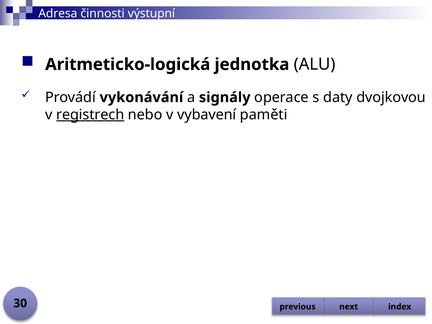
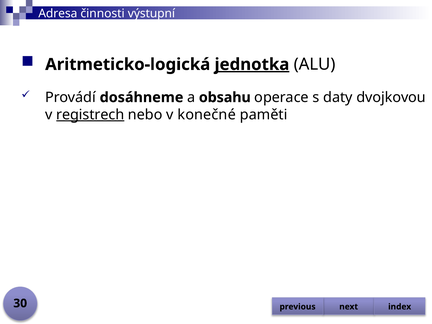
jednotka underline: none -> present
vykonávání: vykonávání -> dosáhneme
signály: signály -> obsahu
vybavení: vybavení -> konečné
